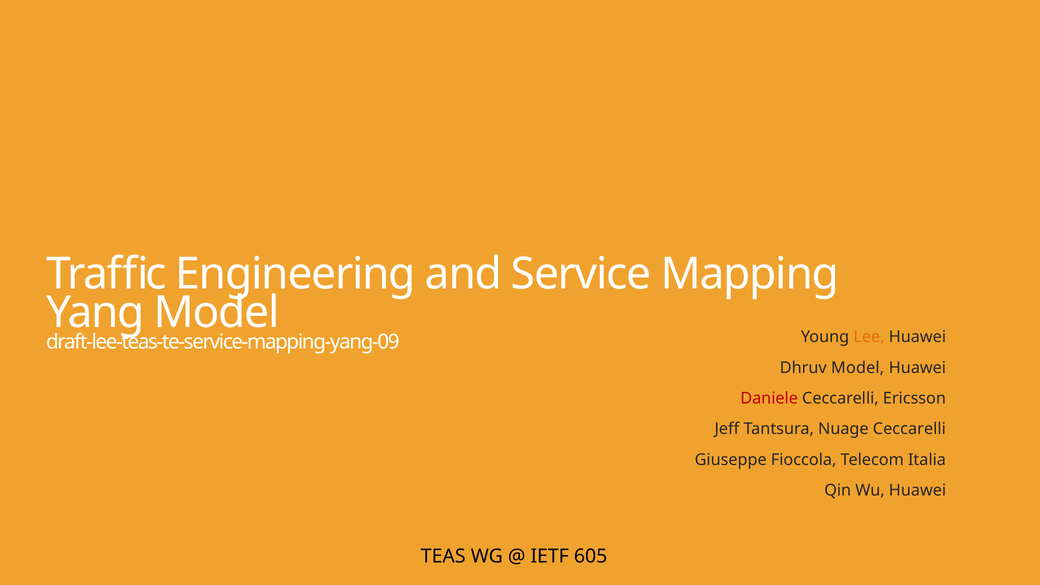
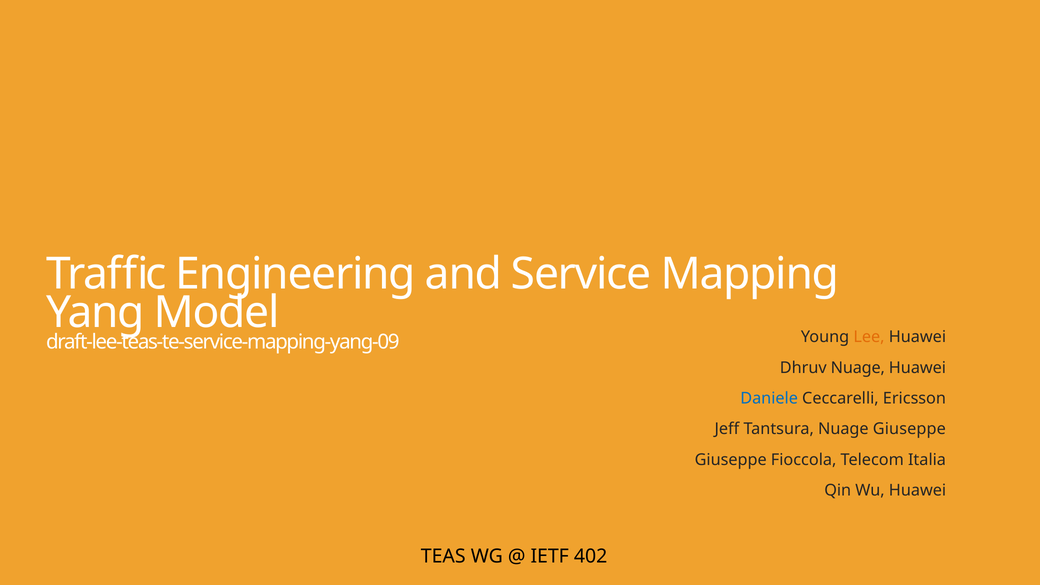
Dhruv Model: Model -> Nuage
Daniele colour: red -> blue
Nuage Ceccarelli: Ceccarelli -> Giuseppe
605: 605 -> 402
